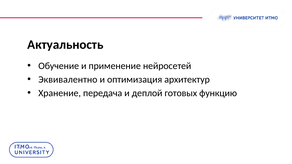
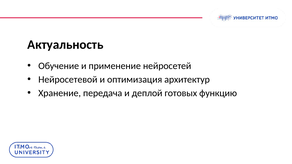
Эквивалентно: Эквивалентно -> Нейросетевой
